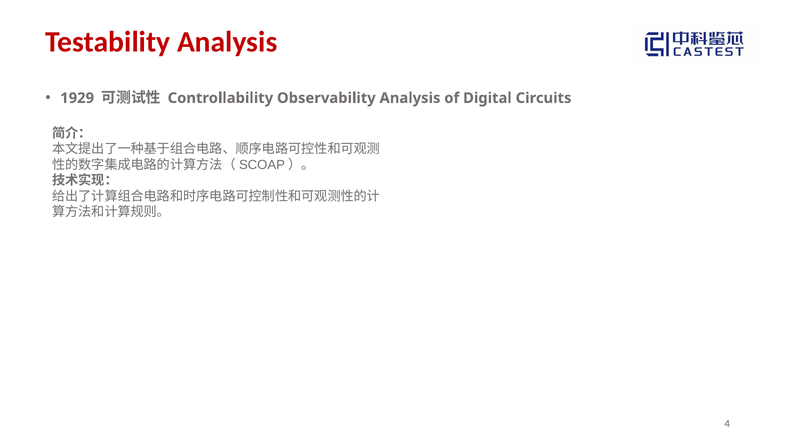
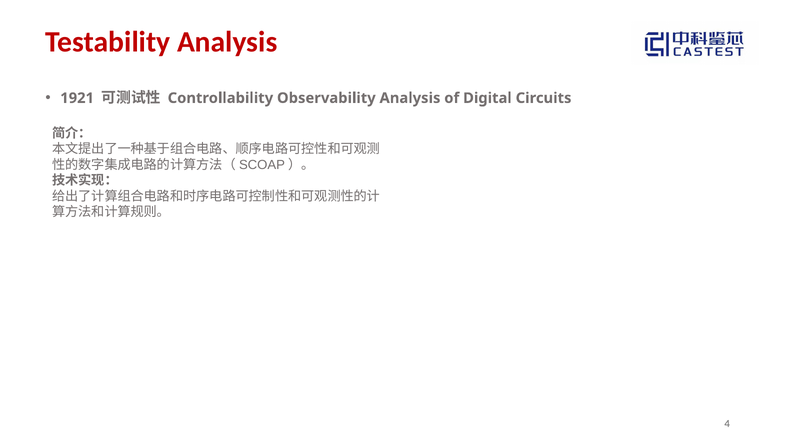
1929: 1929 -> 1921
